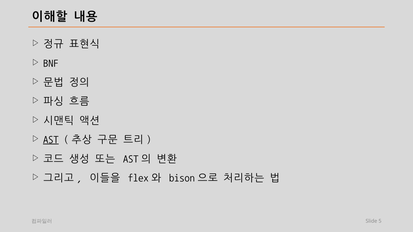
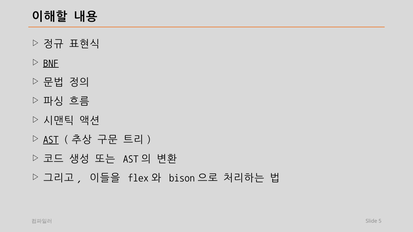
BNF underline: none -> present
